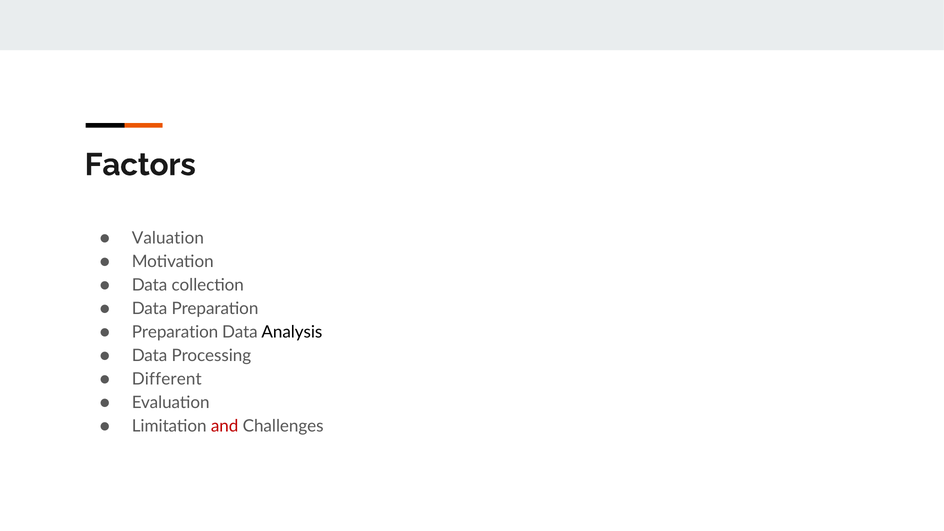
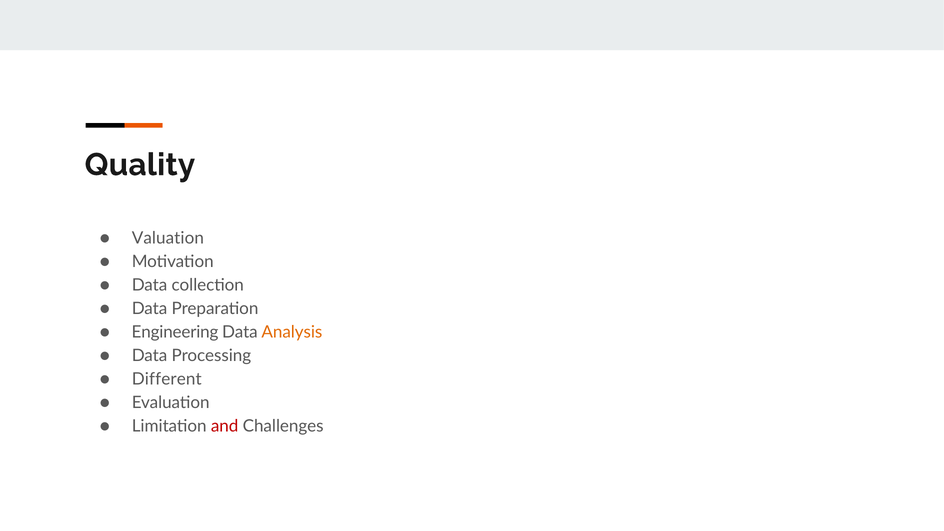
Factors: Factors -> Quality
Preparation at (175, 332): Preparation -> Engineering
Analysis colour: black -> orange
